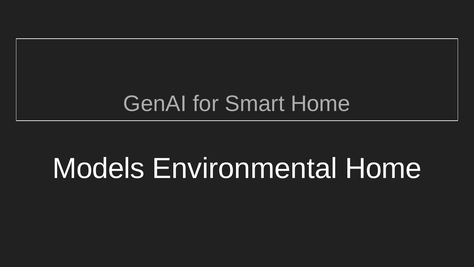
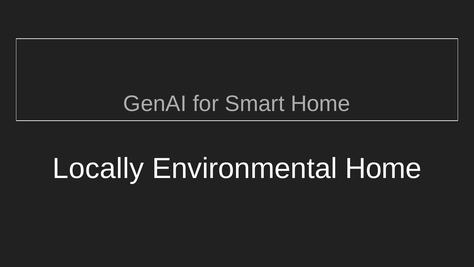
Models: Models -> Locally
